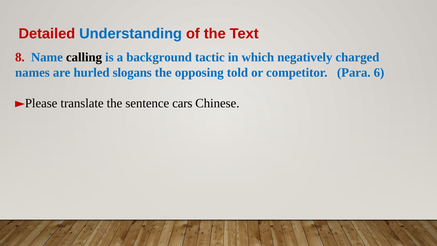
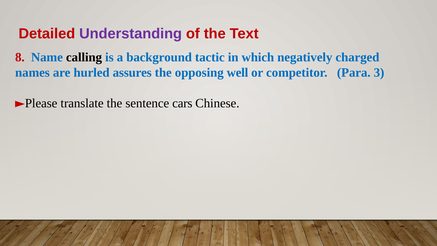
Understanding colour: blue -> purple
slogans: slogans -> assures
told: told -> well
6: 6 -> 3
